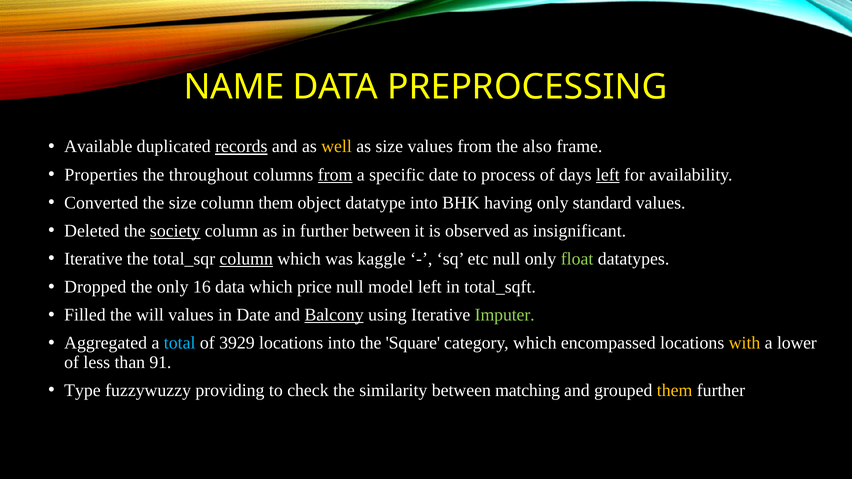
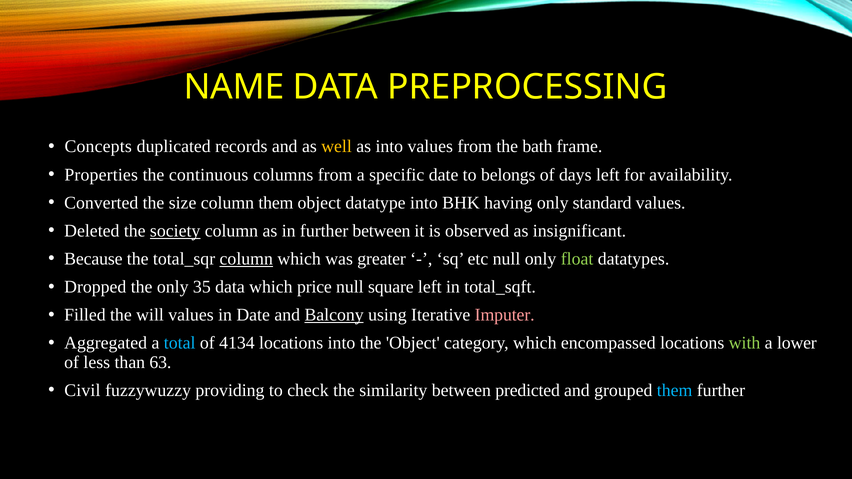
Available: Available -> Concepts
records underline: present -> none
as size: size -> into
also: also -> bath
throughout: throughout -> continuous
from at (335, 175) underline: present -> none
process: process -> belongs
left at (608, 175) underline: present -> none
Iterative at (93, 259): Iterative -> Because
kaggle: kaggle -> greater
16: 16 -> 35
model: model -> square
Imputer colour: light green -> pink
3929: 3929 -> 4134
the Square: Square -> Object
with colour: yellow -> light green
91: 91 -> 63
Type: Type -> Civil
matching: matching -> predicted
them at (675, 390) colour: yellow -> light blue
